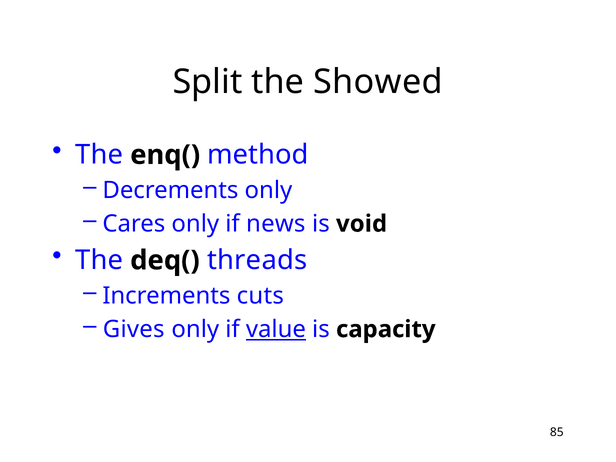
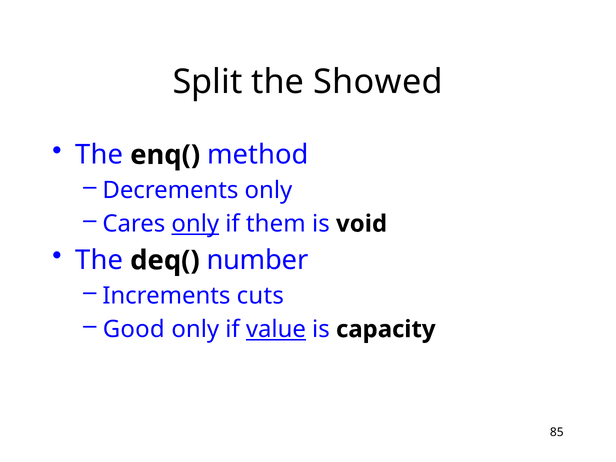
only at (195, 224) underline: none -> present
news: news -> them
threads: threads -> number
Gives: Gives -> Good
